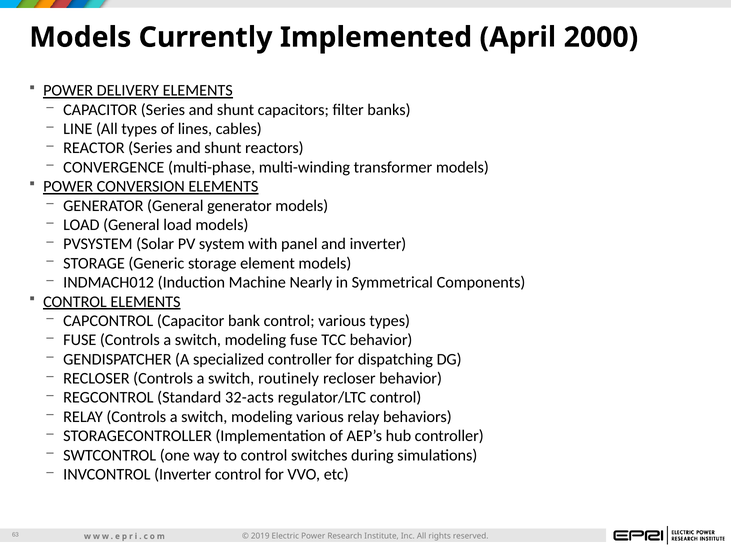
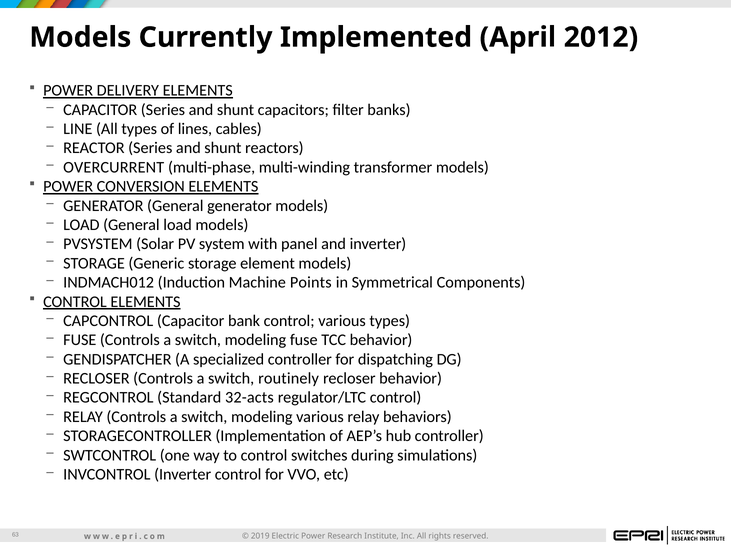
2000: 2000 -> 2012
CONVERGENCE: CONVERGENCE -> OVERCURRENT
Nearly: Nearly -> Points
